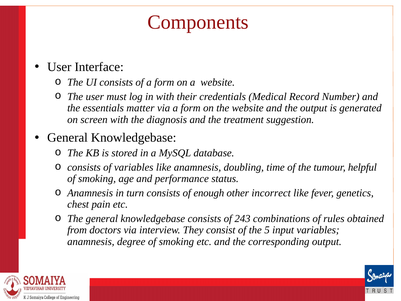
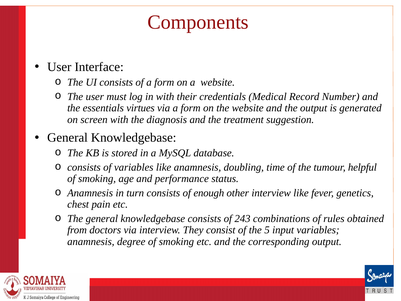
matter: matter -> virtues
other incorrect: incorrect -> interview
